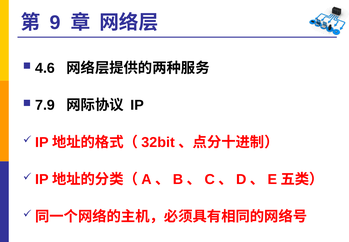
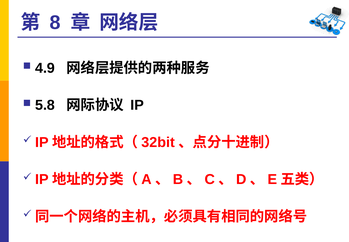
9: 9 -> 8
4.6: 4.6 -> 4.9
7.9: 7.9 -> 5.8
